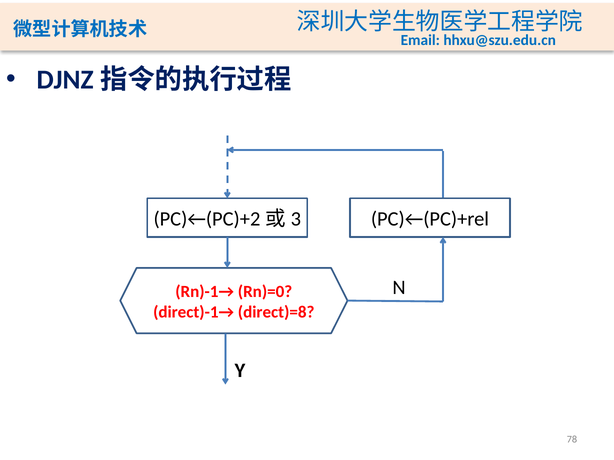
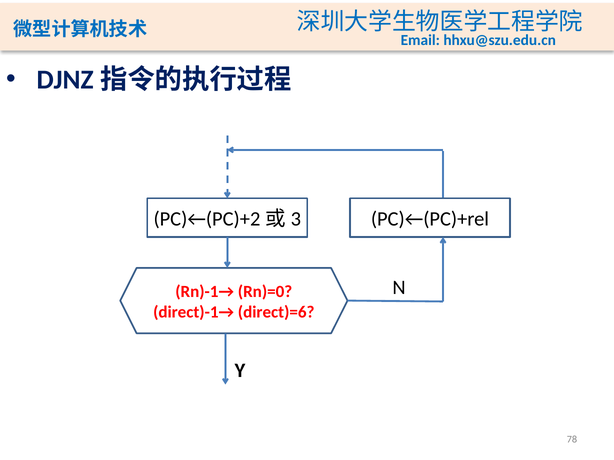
direct)=8: direct)=8 -> direct)=6
